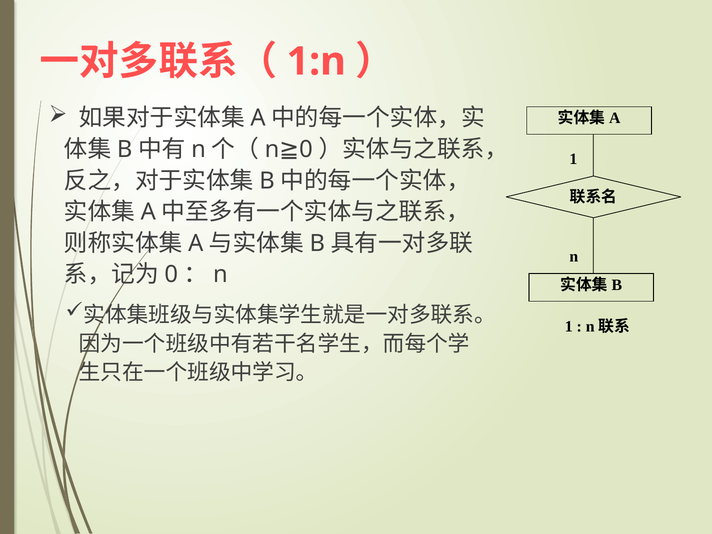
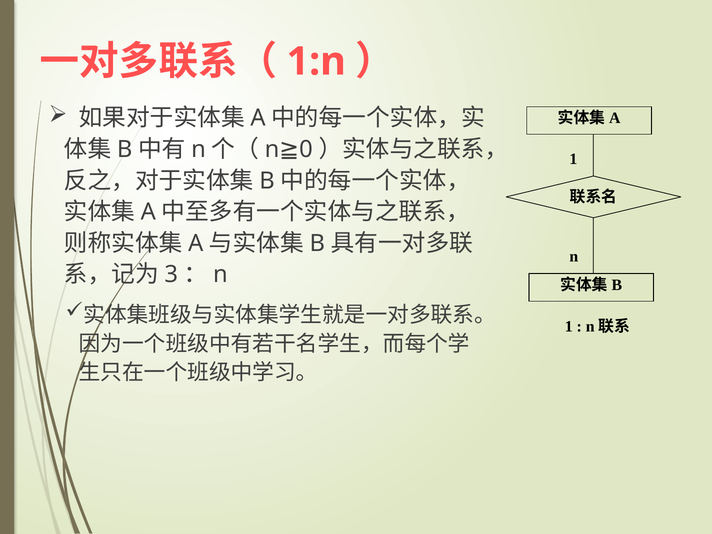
0 at (171, 275): 0 -> 3
